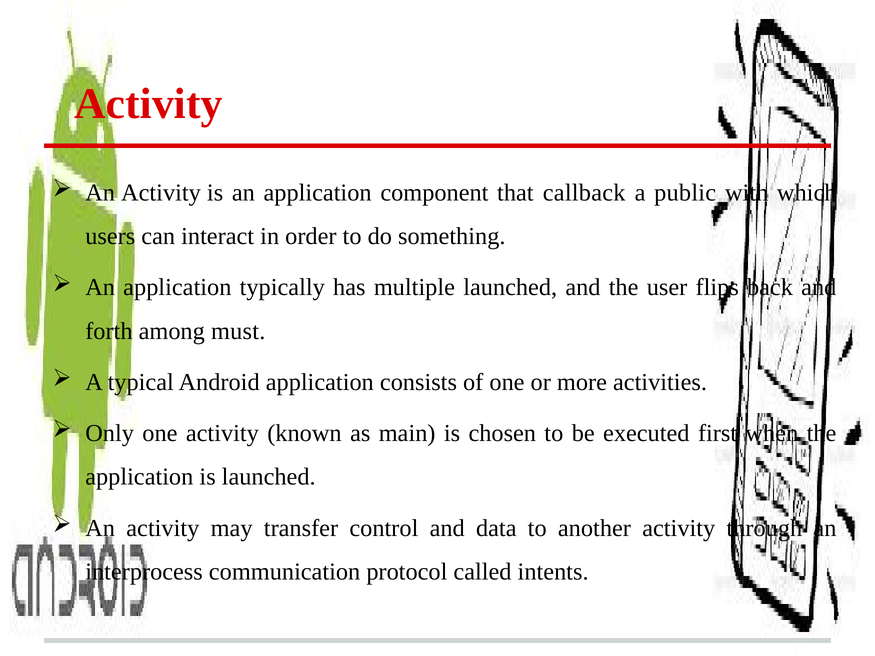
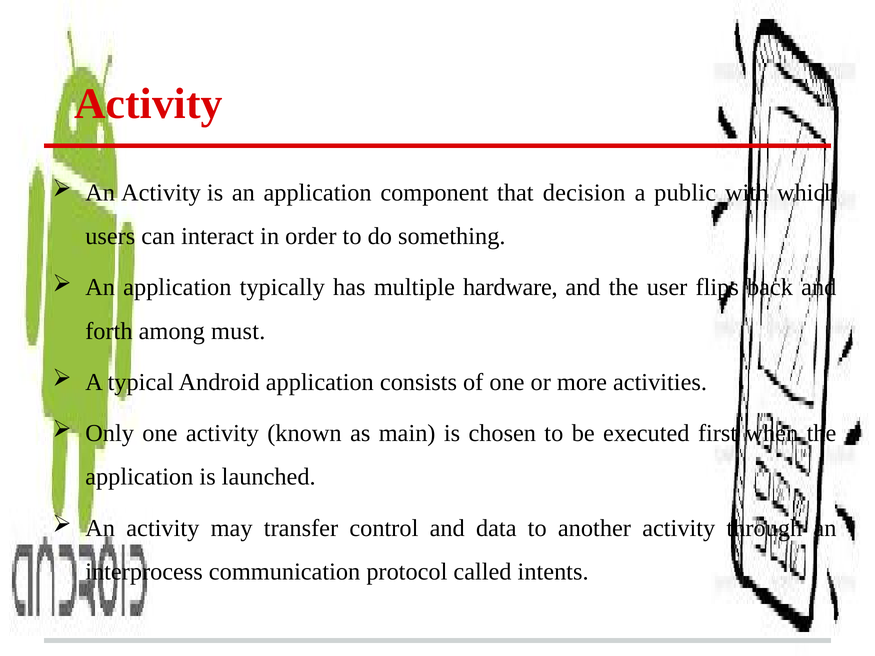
callback: callback -> decision
multiple launched: launched -> hardware
